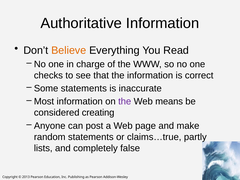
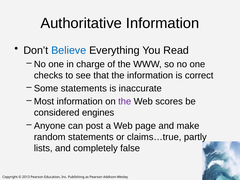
Believe colour: orange -> blue
means: means -> scores
creating: creating -> engines
